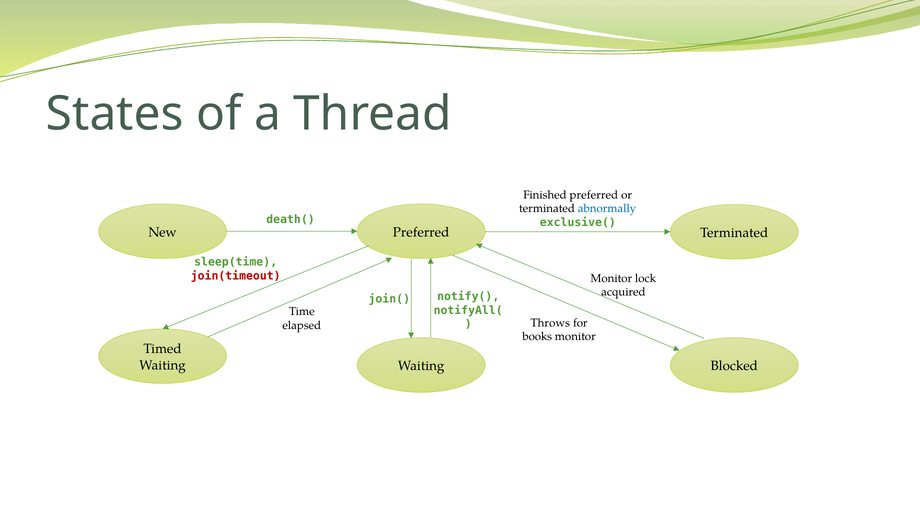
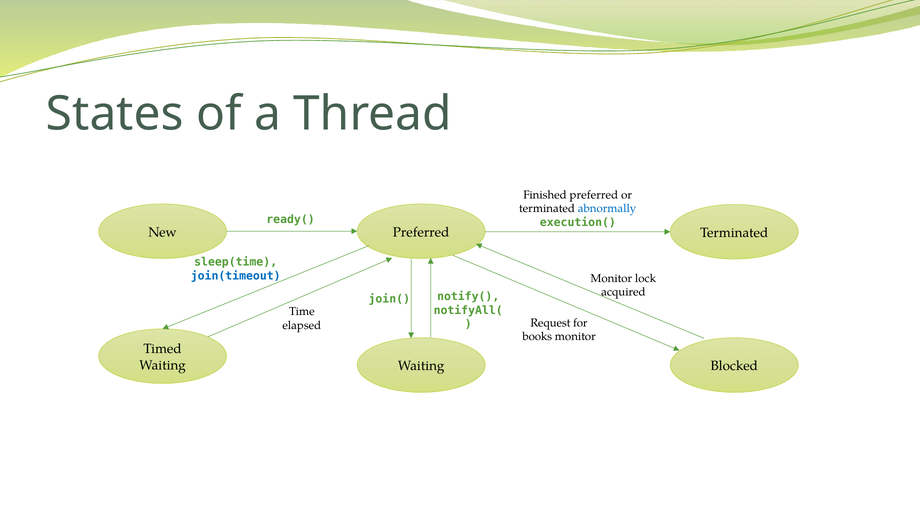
death(: death( -> ready(
exclusive(: exclusive( -> execution(
join(timeout colour: red -> blue
Throws: Throws -> Request
